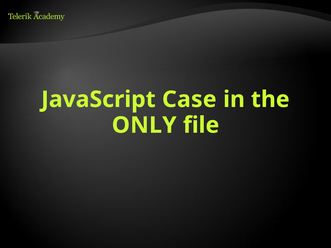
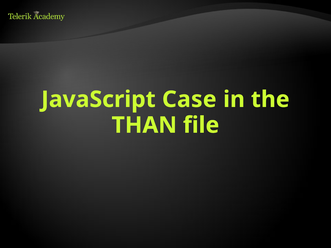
ONLY: ONLY -> THAN
